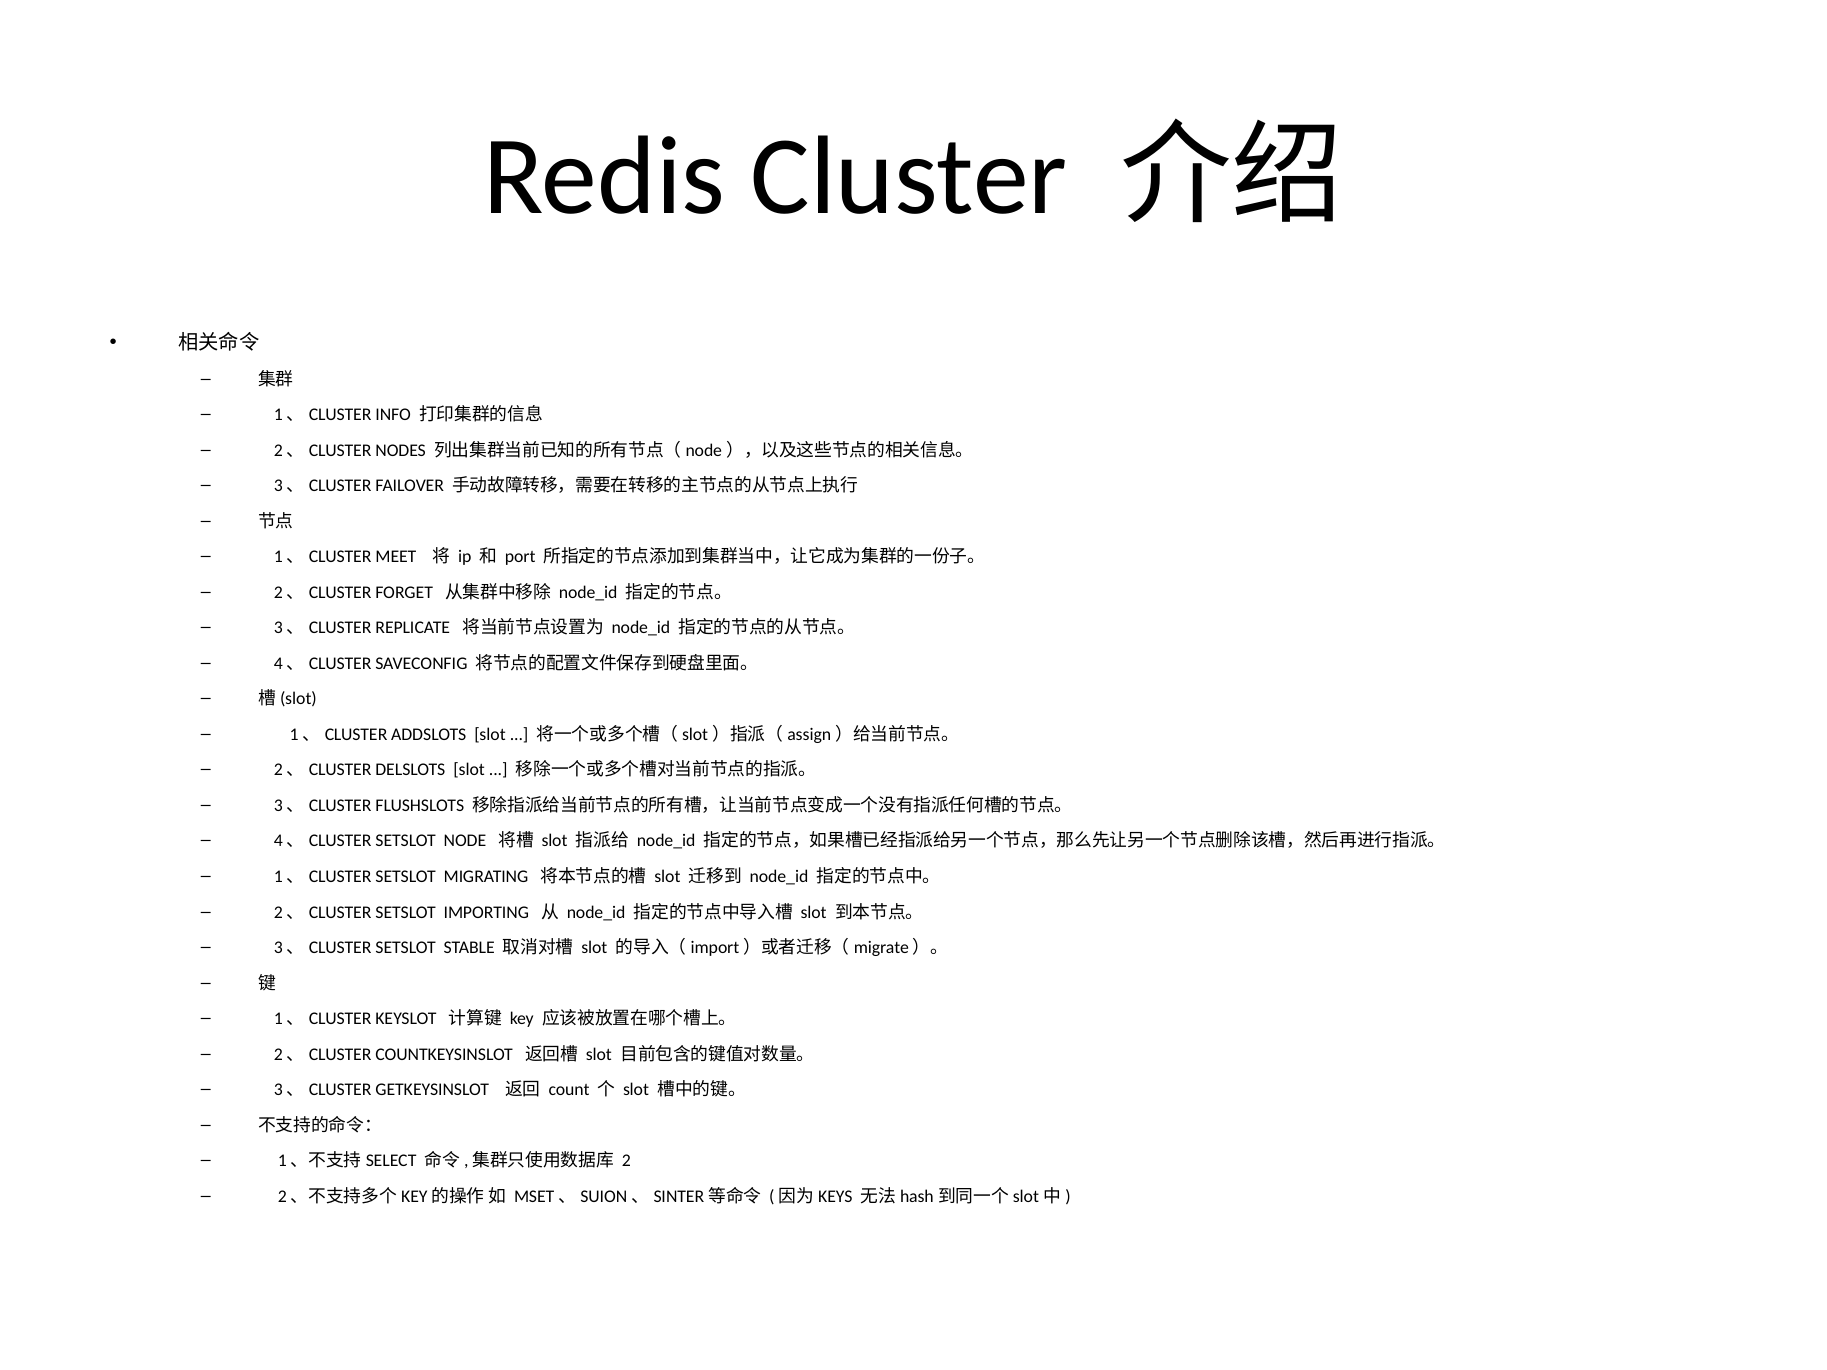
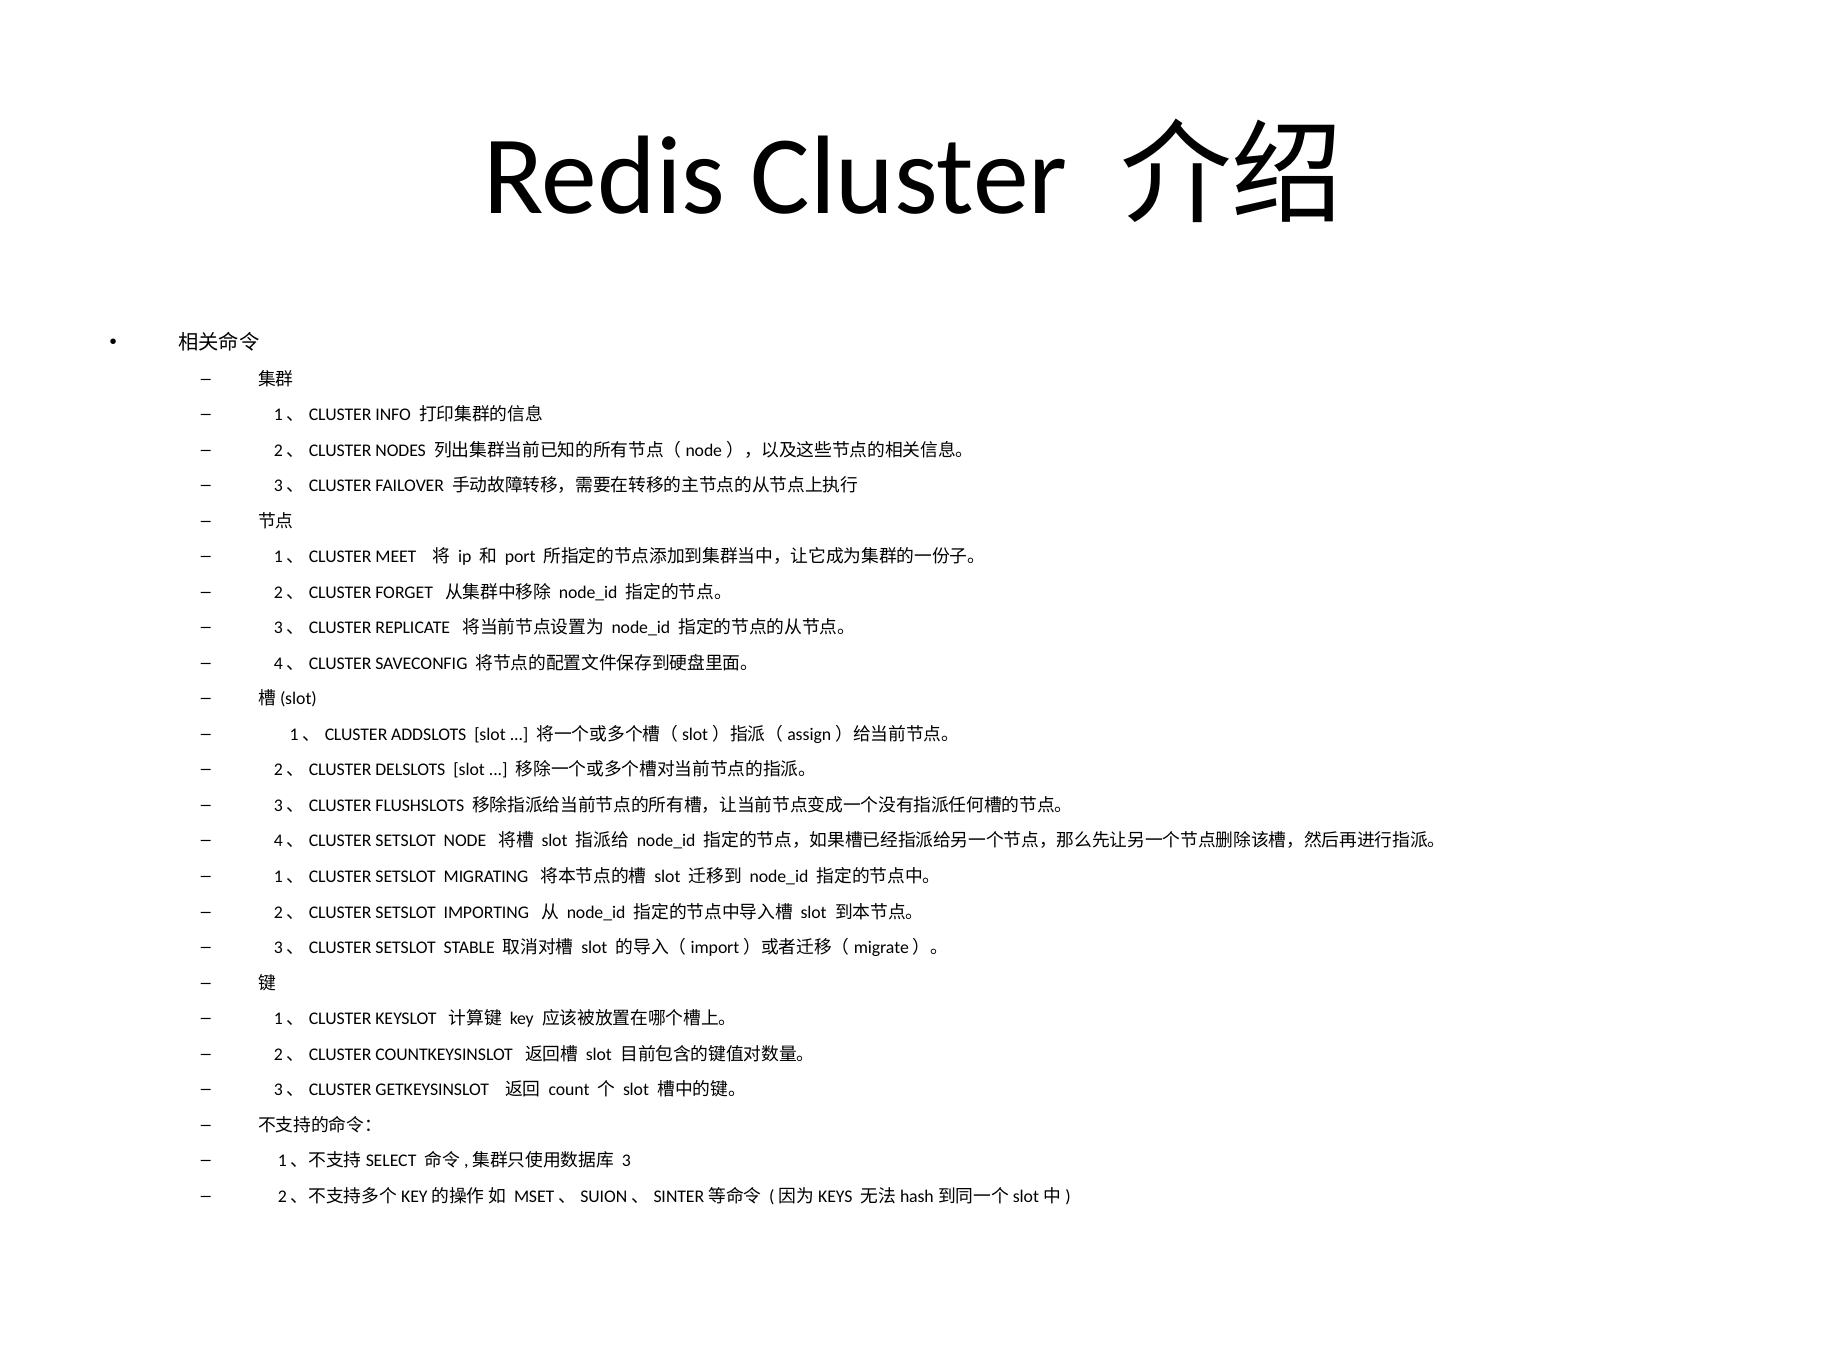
2: 2 -> 3
